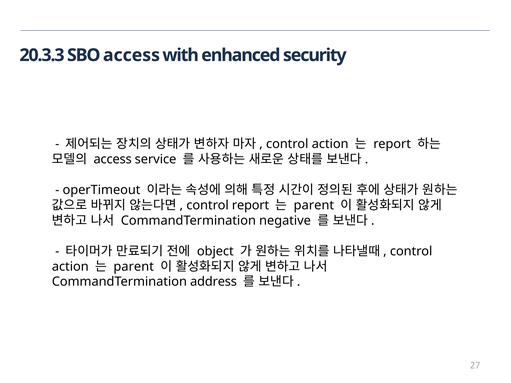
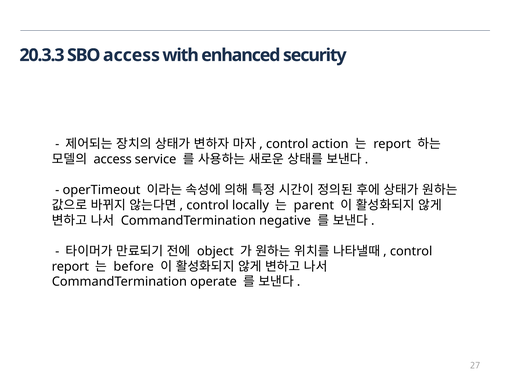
control report: report -> locally
action at (70, 267): action -> report
parent at (134, 267): parent -> before
address: address -> operate
